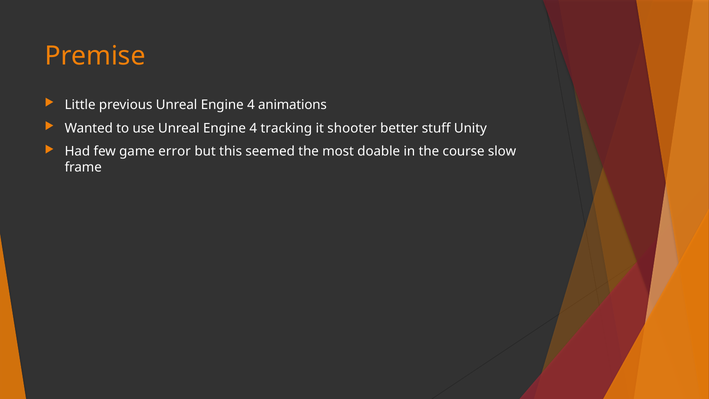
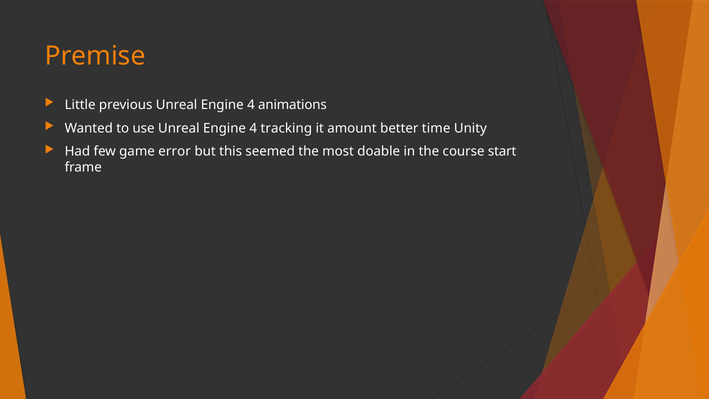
shooter: shooter -> amount
stuff: stuff -> time
slow: slow -> start
